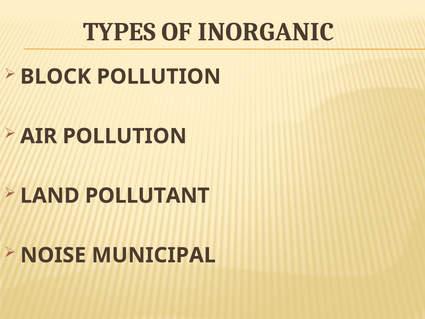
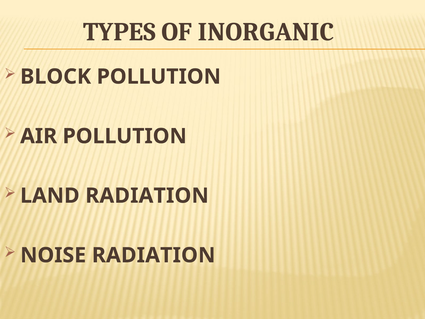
LAND POLLUTANT: POLLUTANT -> RADIATION
NOISE MUNICIPAL: MUNICIPAL -> RADIATION
